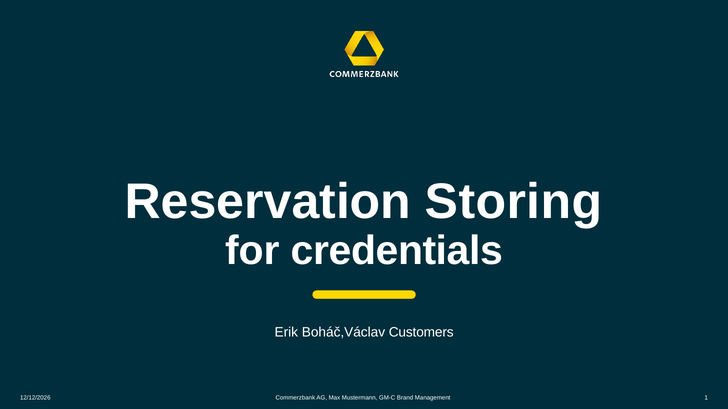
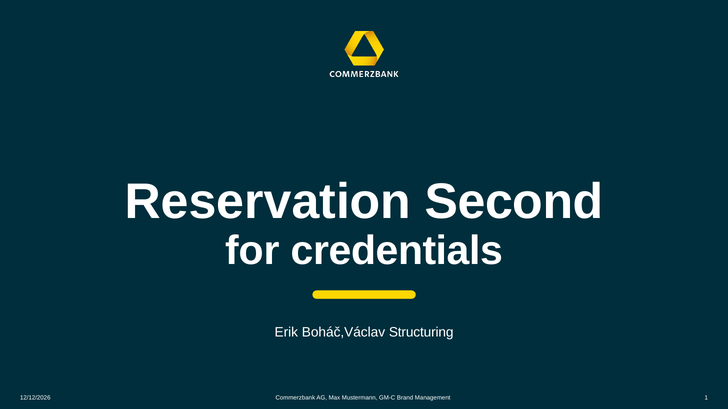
Storing: Storing -> Second
Customers: Customers -> Structuring
